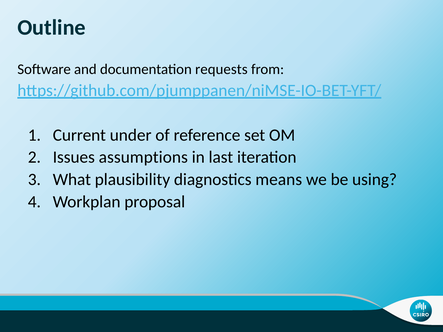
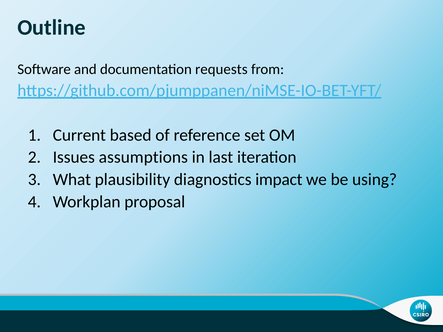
under: under -> based
means: means -> impact
